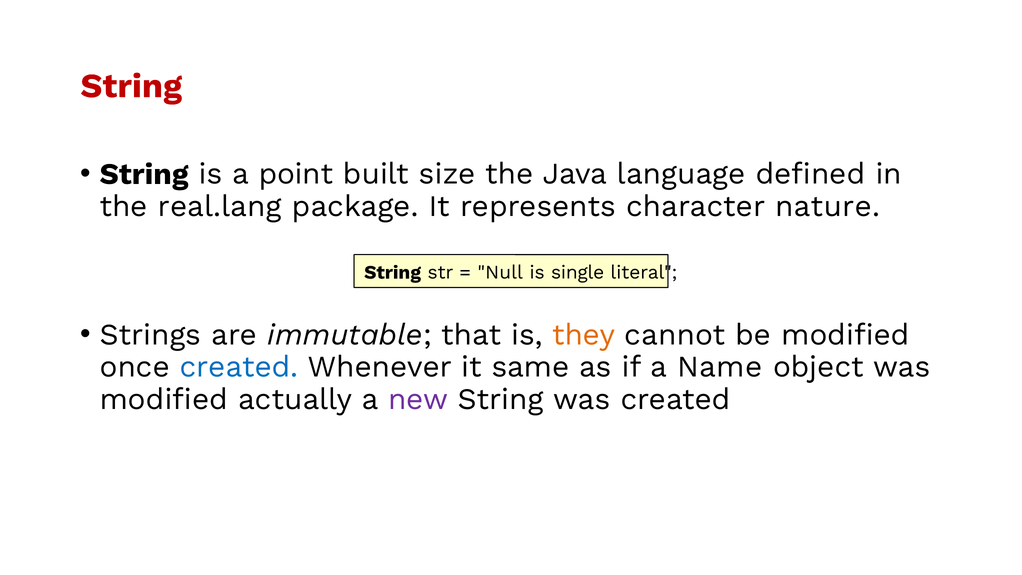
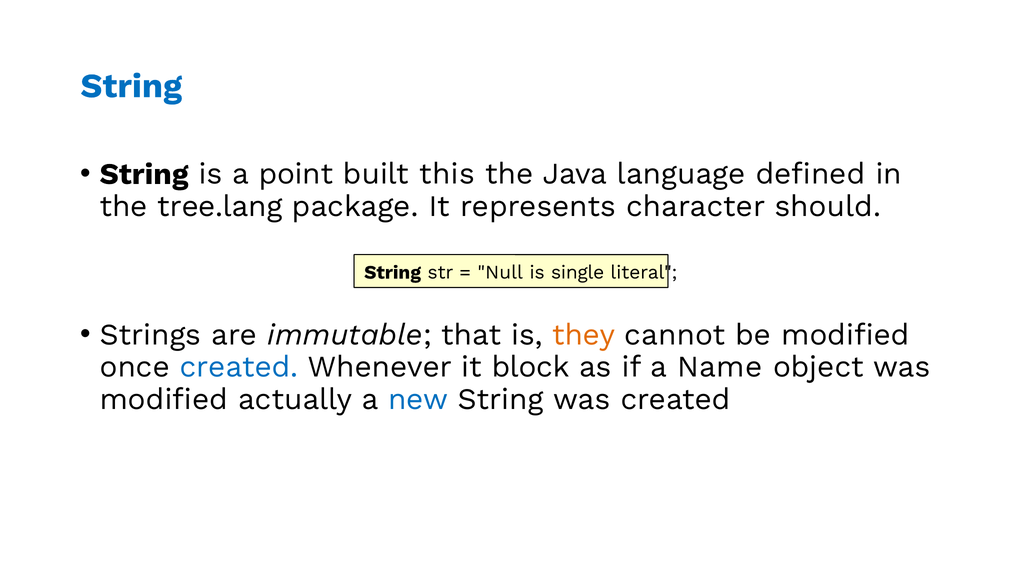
String at (131, 86) colour: red -> blue
size: size -> this
real.lang: real.lang -> tree.lang
nature: nature -> should
same: same -> block
new colour: purple -> blue
